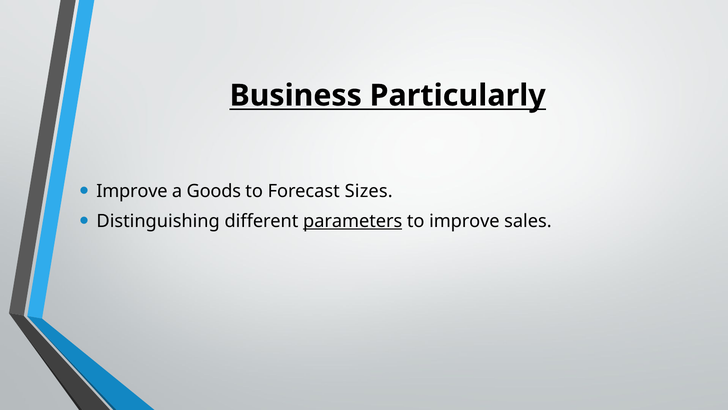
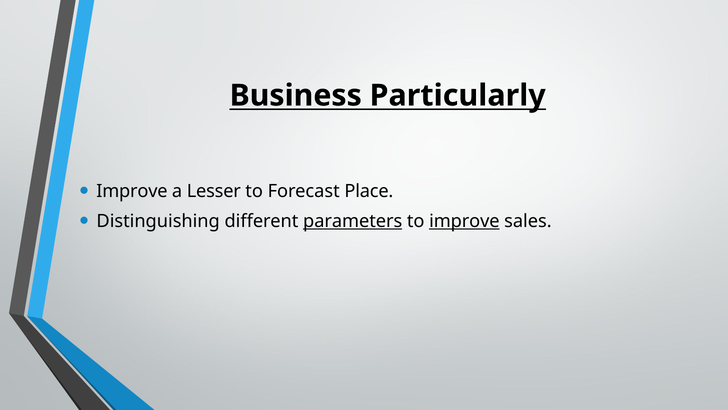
Goods: Goods -> Lesser
Sizes: Sizes -> Place
improve at (464, 221) underline: none -> present
